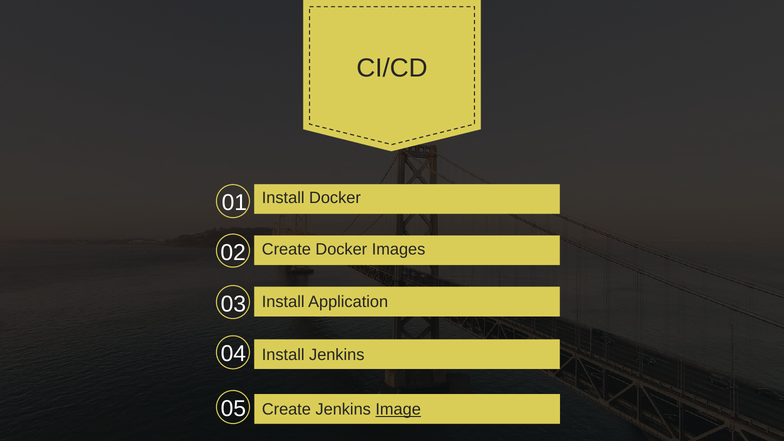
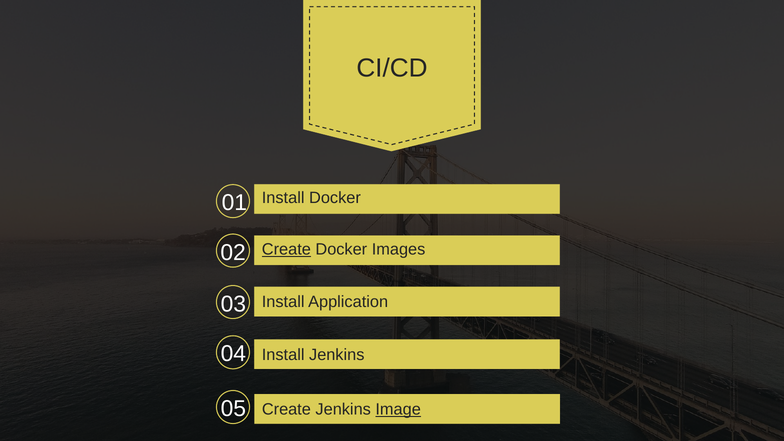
Create at (286, 249) underline: none -> present
